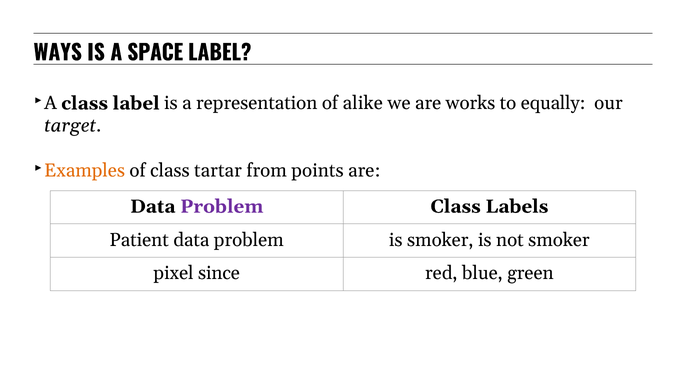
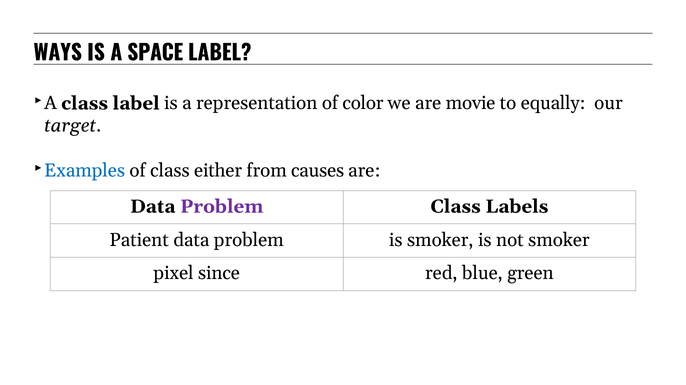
alike: alike -> color
works: works -> movie
Examples colour: orange -> blue
tartar: tartar -> either
points: points -> causes
